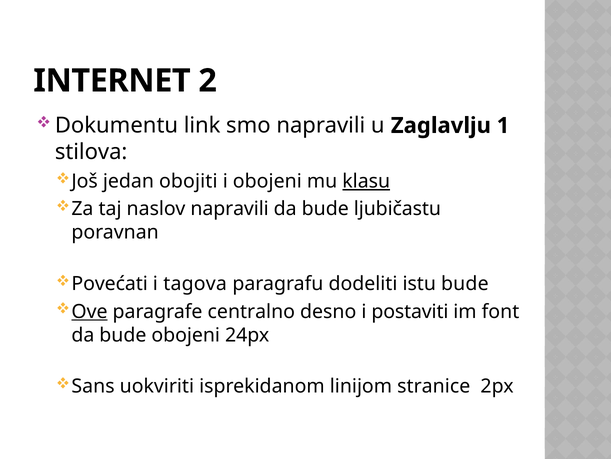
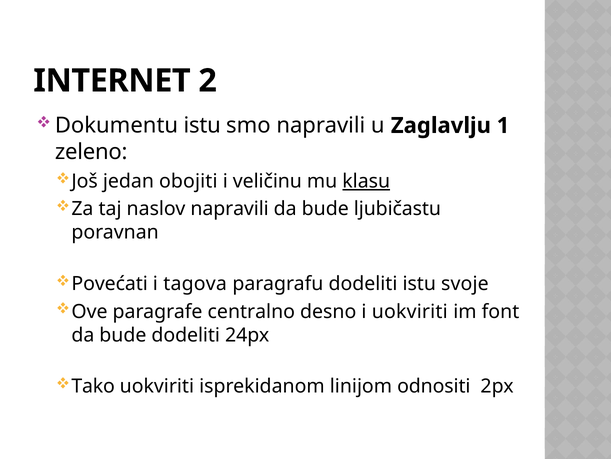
Dokumentu link: link -> istu
stilova: stilova -> zeleno
i obojeni: obojeni -> veličinu
istu bude: bude -> svoje
Ove underline: present -> none
i postaviti: postaviti -> uokviriti
bude obojeni: obojeni -> dodeliti
Sans: Sans -> Tako
stranice: stranice -> odnositi
